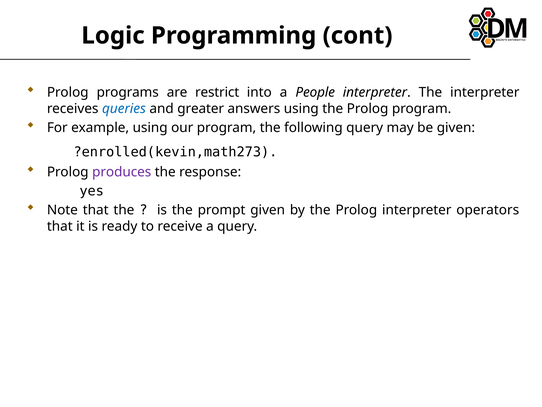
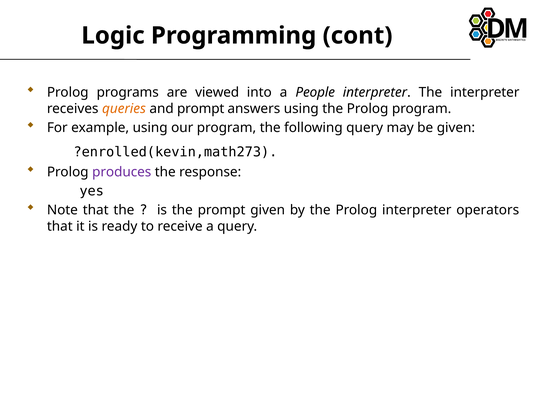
restrict: restrict -> viewed
queries colour: blue -> orange
and greater: greater -> prompt
